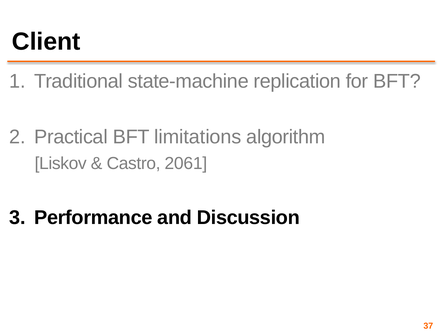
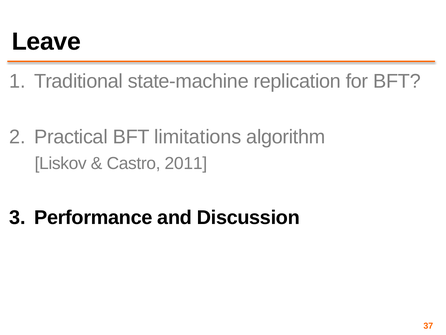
Client: Client -> Leave
2061: 2061 -> 2011
